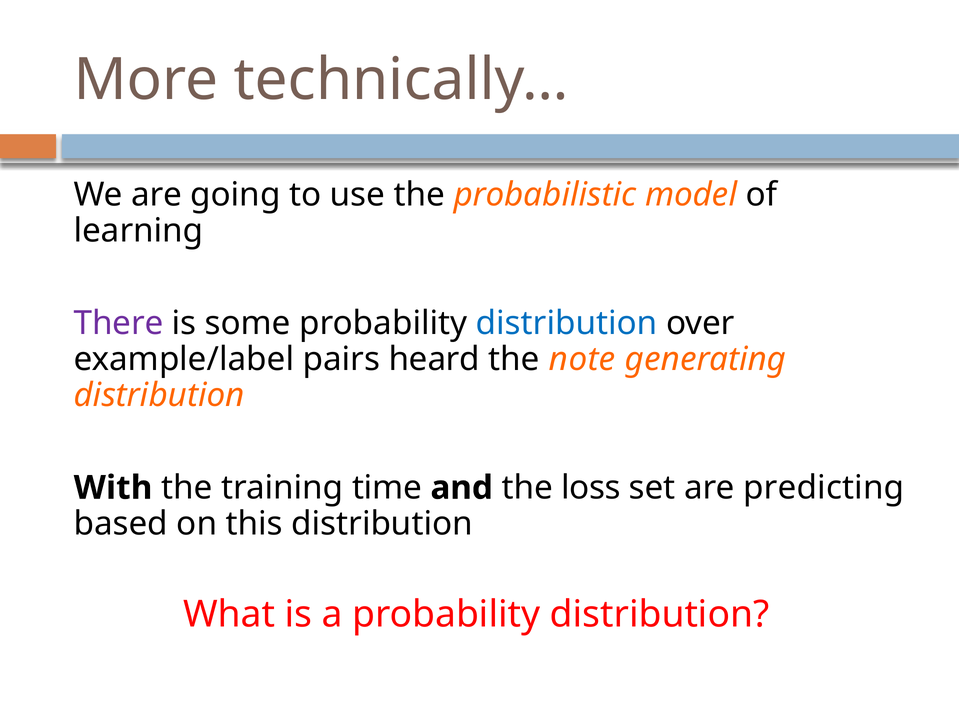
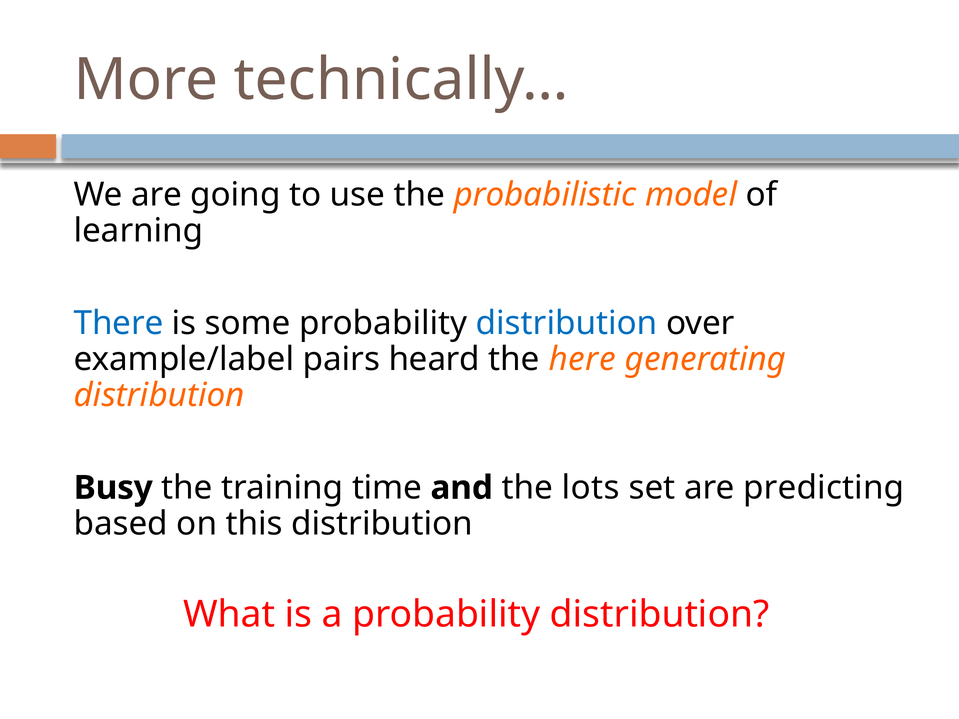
There colour: purple -> blue
note: note -> here
With: With -> Busy
loss: loss -> lots
